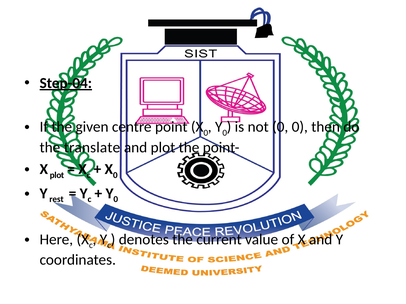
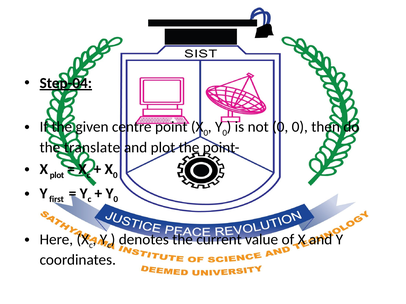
rest: rest -> first
